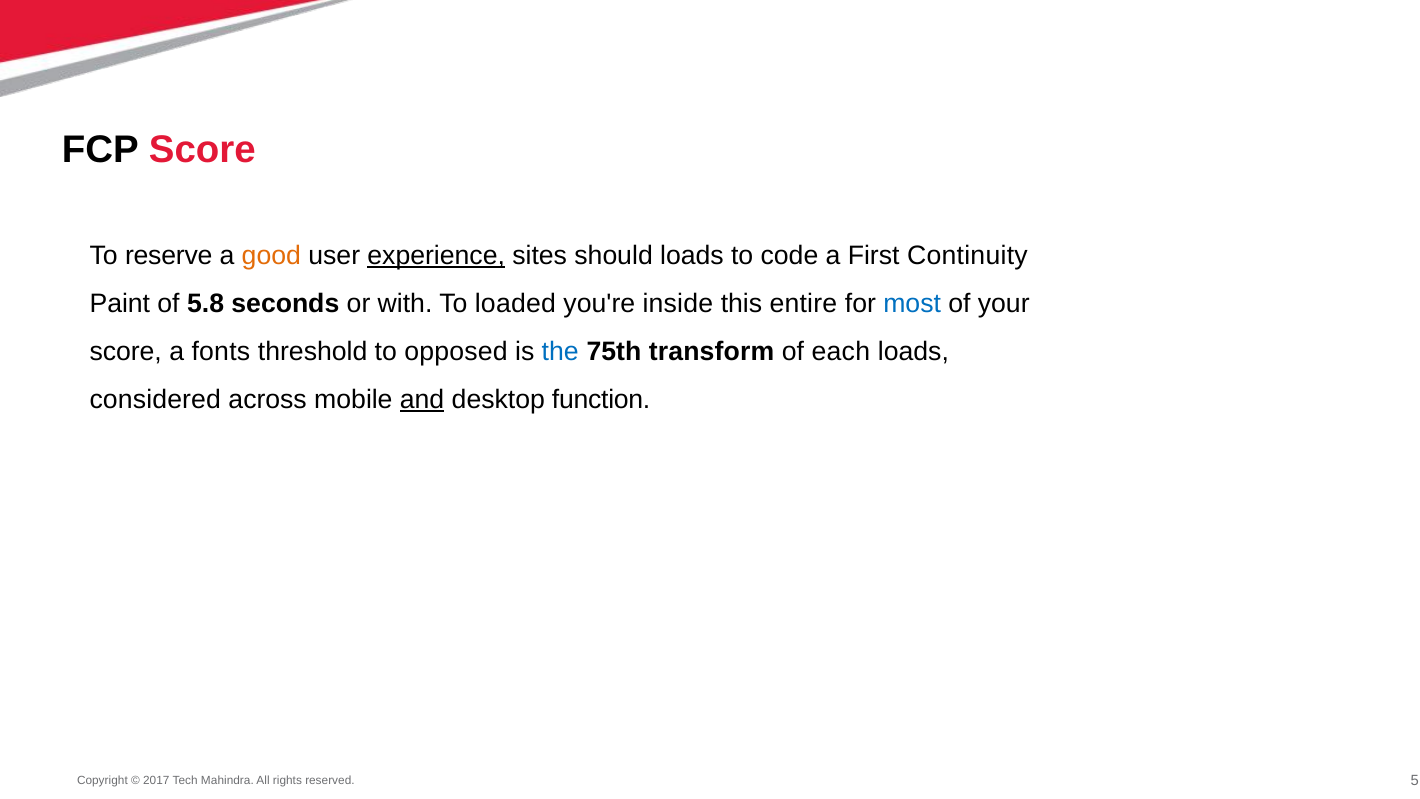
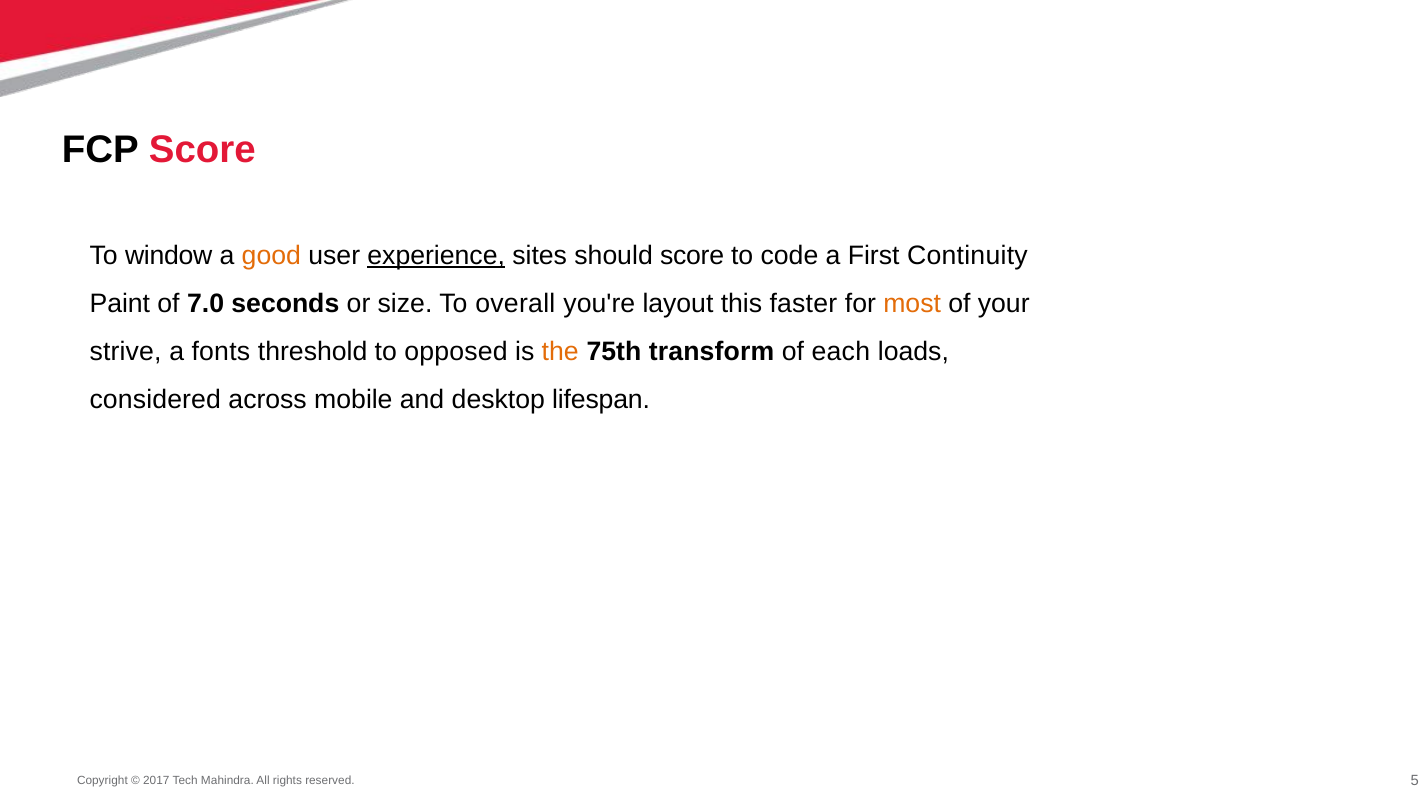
reserve: reserve -> window
should loads: loads -> score
5.8: 5.8 -> 7.0
with: with -> size
loaded: loaded -> overall
inside: inside -> layout
entire: entire -> faster
most colour: blue -> orange
score at (126, 351): score -> strive
the colour: blue -> orange
and underline: present -> none
function: function -> lifespan
